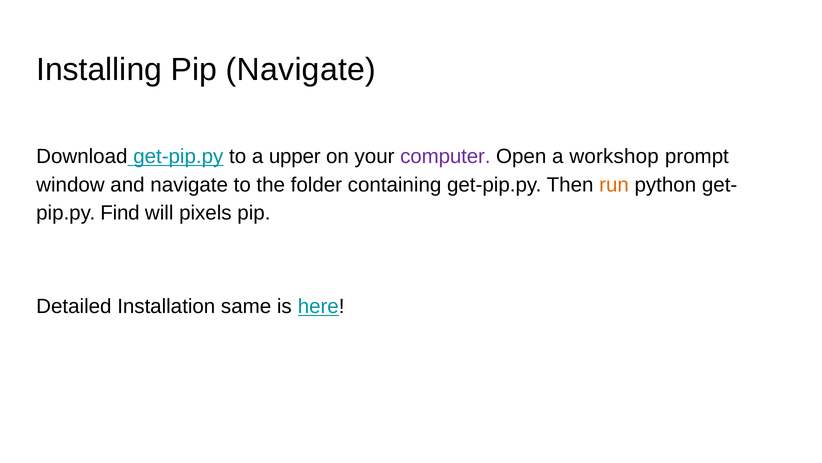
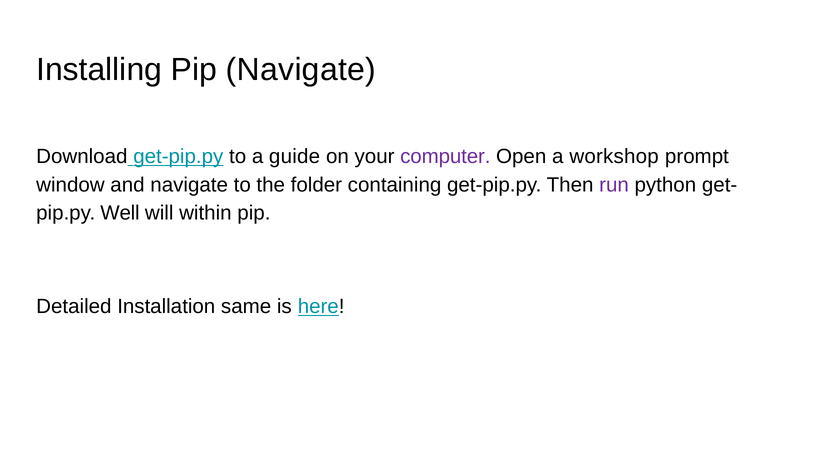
upper: upper -> guide
run colour: orange -> purple
Find: Find -> Well
pixels: pixels -> within
